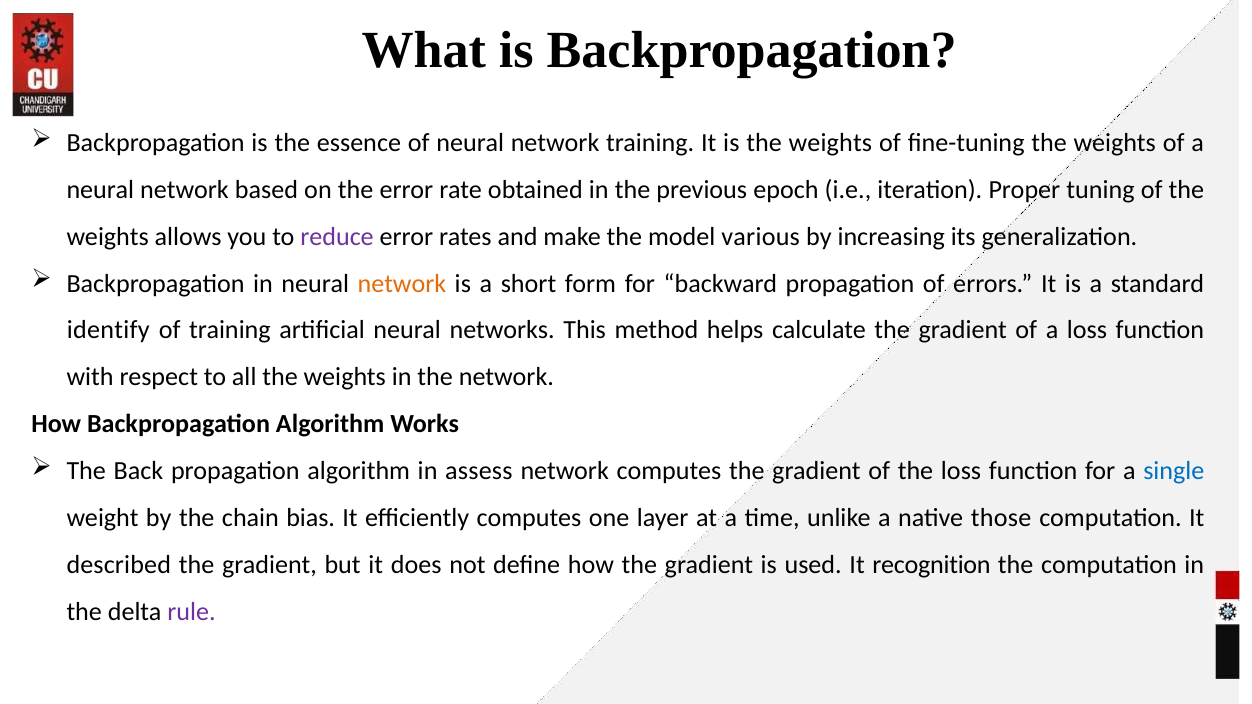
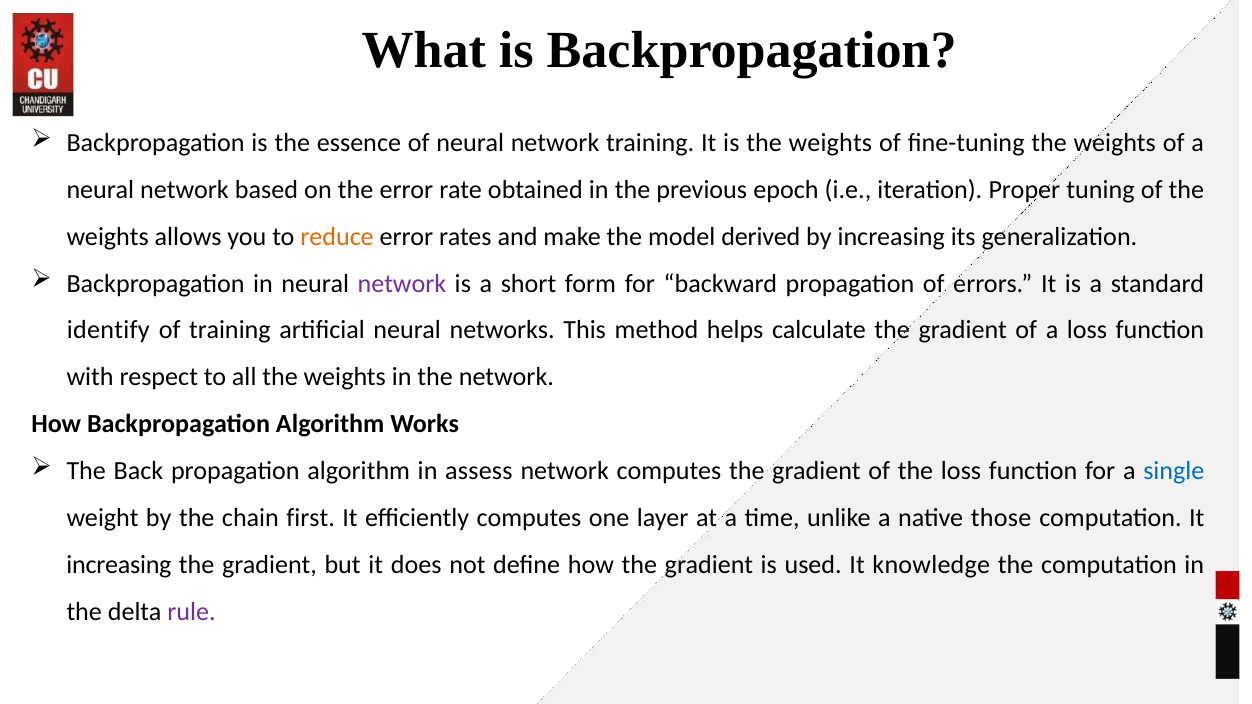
reduce colour: purple -> orange
various: various -> derived
network at (402, 284) colour: orange -> purple
bias: bias -> first
described at (119, 565): described -> increasing
recognition: recognition -> knowledge
